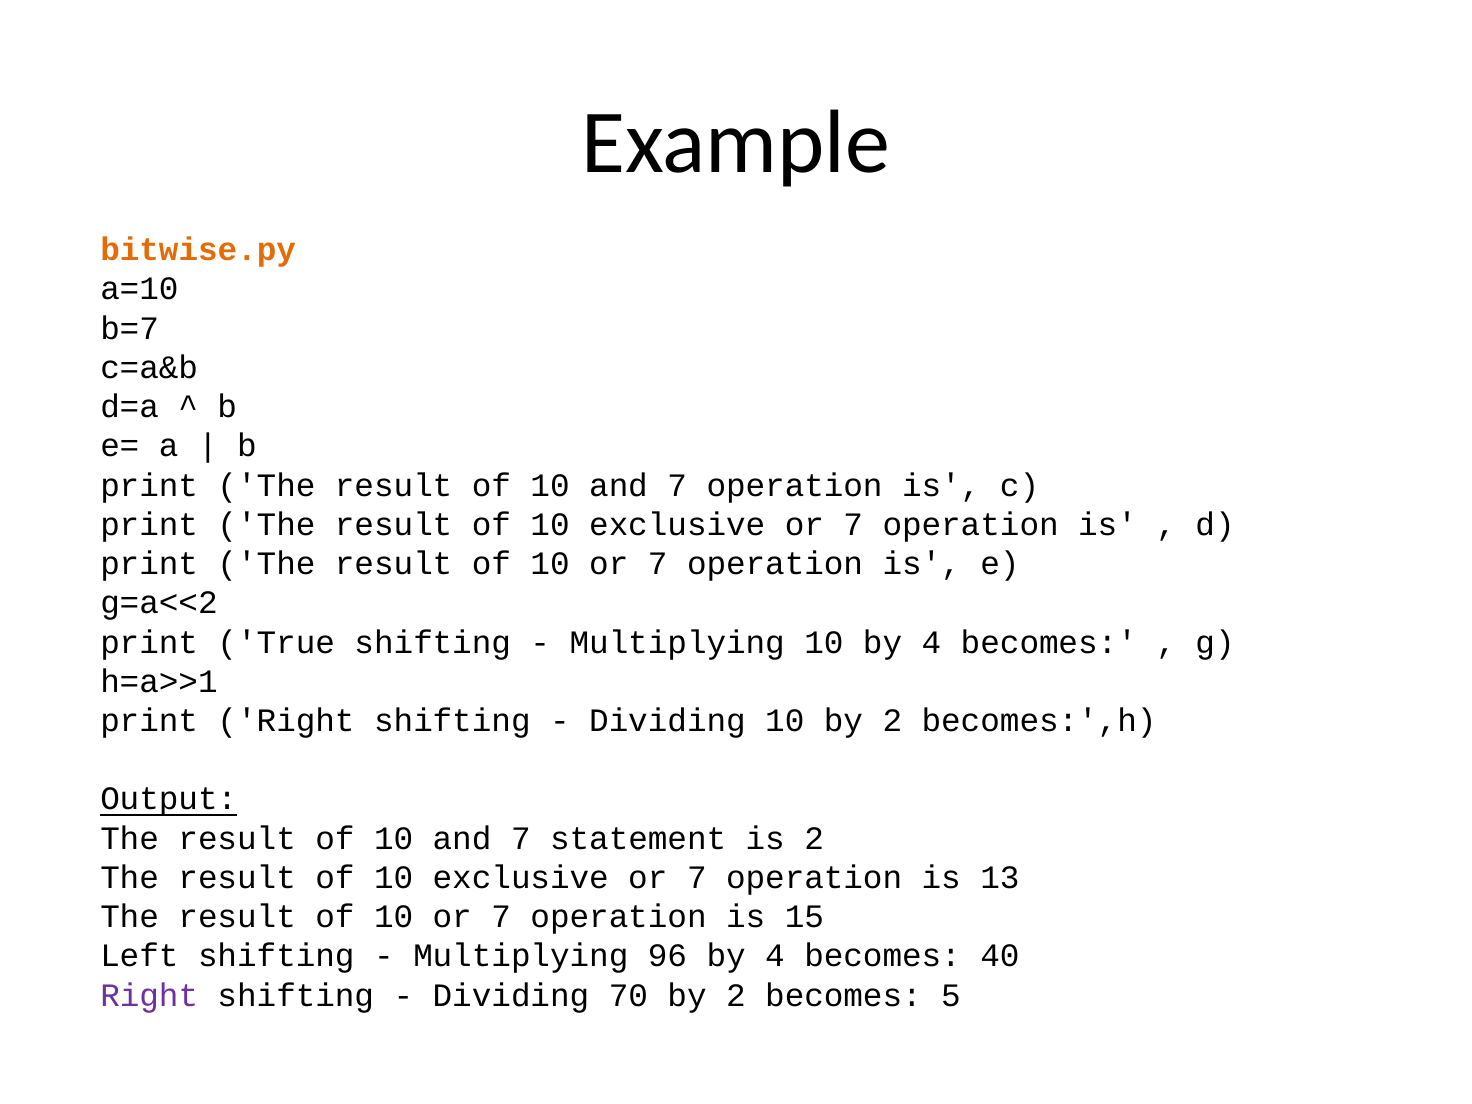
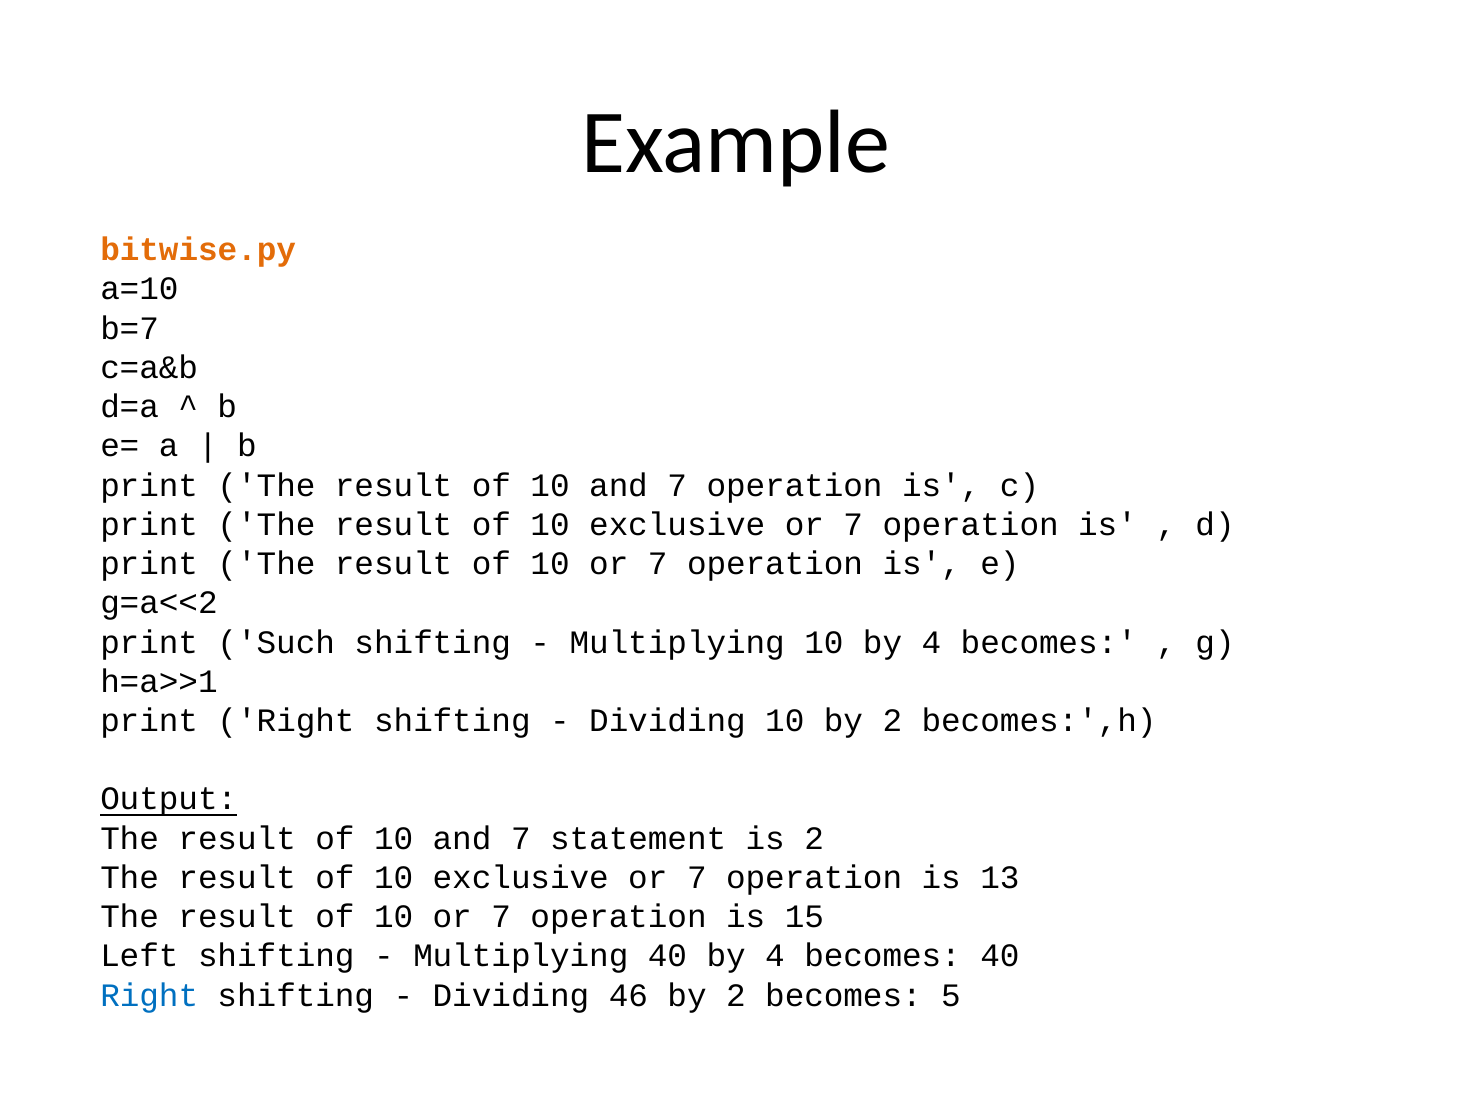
True: True -> Such
Multiplying 96: 96 -> 40
Right at (149, 995) colour: purple -> blue
70: 70 -> 46
